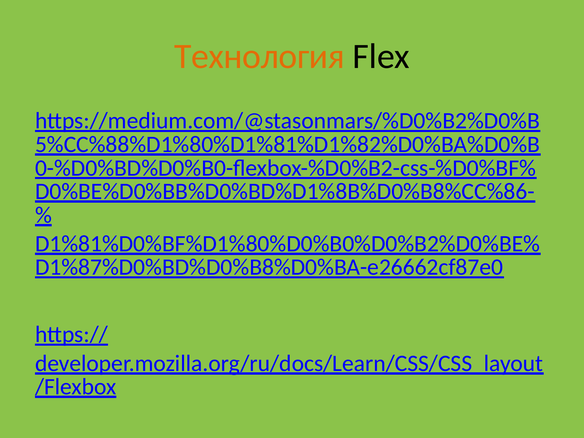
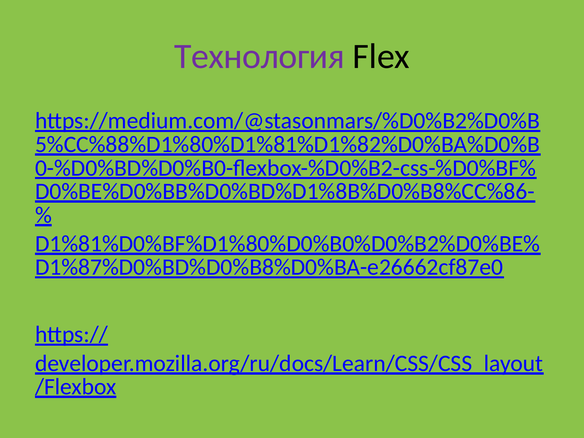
Технология colour: orange -> purple
